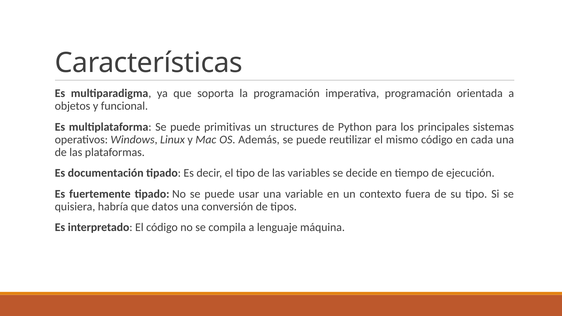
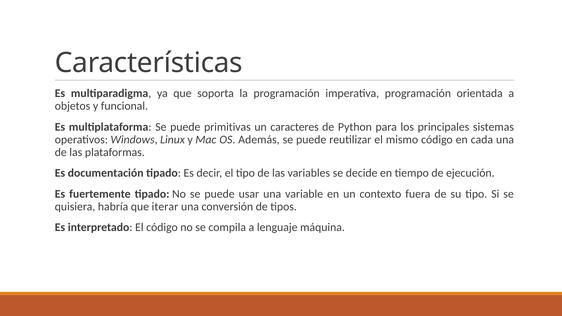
structures: structures -> caracteres
datos: datos -> iterar
